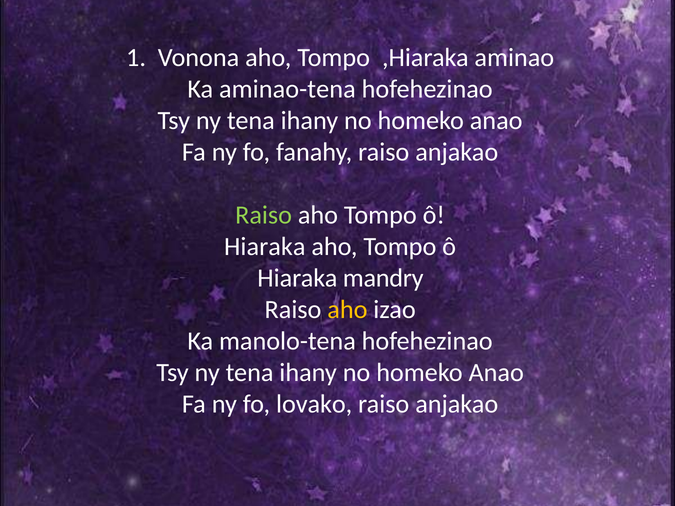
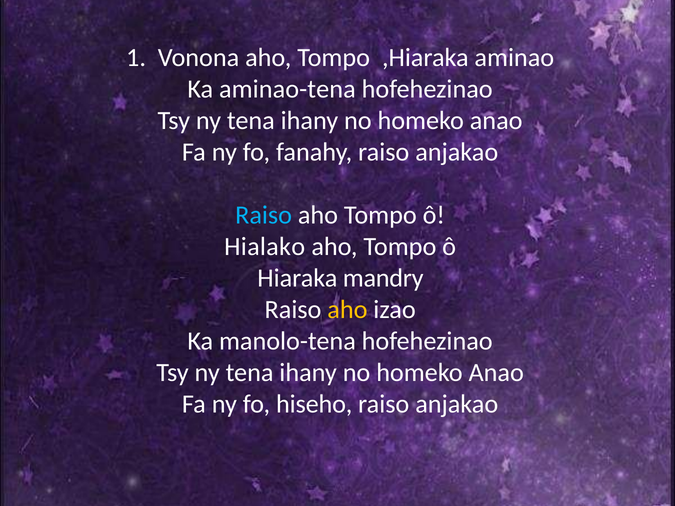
Raiso at (264, 215) colour: light green -> light blue
Hiaraka at (265, 247): Hiaraka -> Hialako
lovako: lovako -> hiseho
